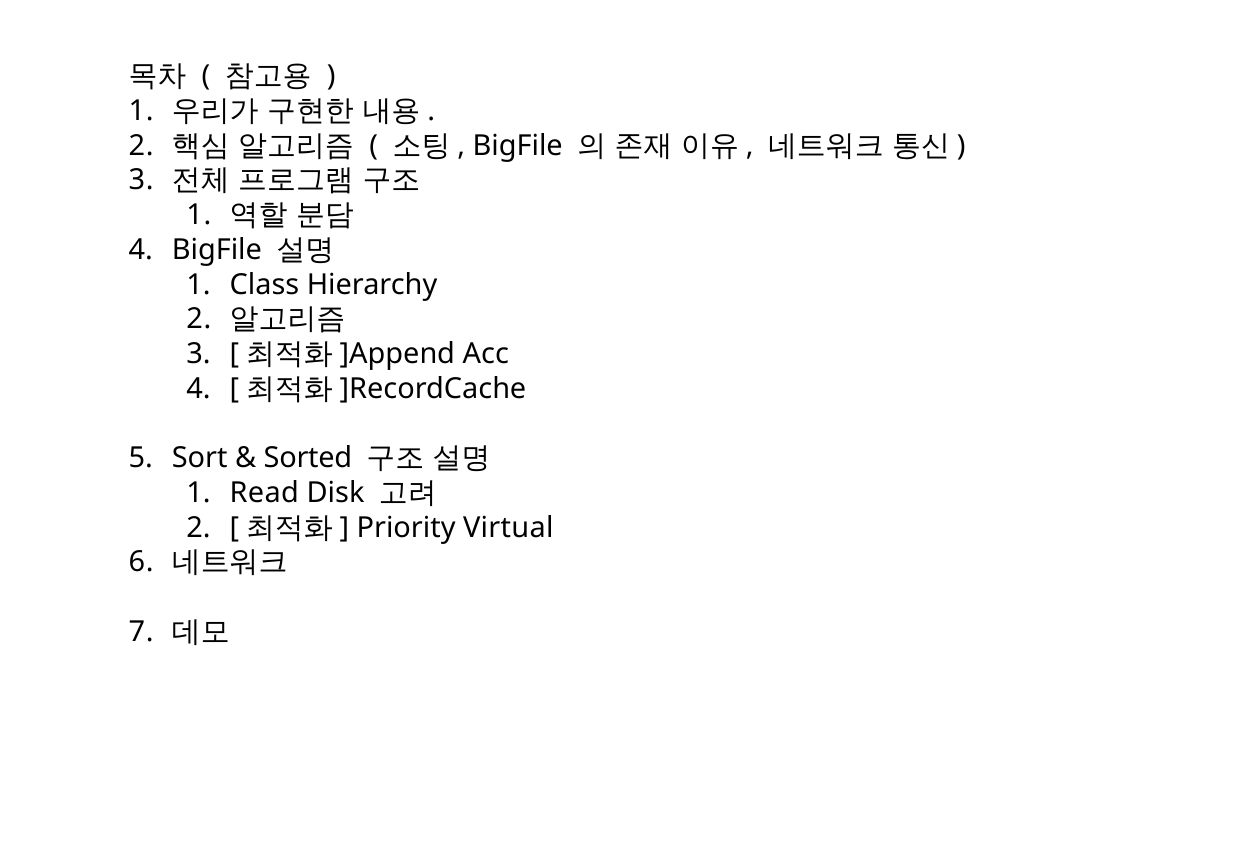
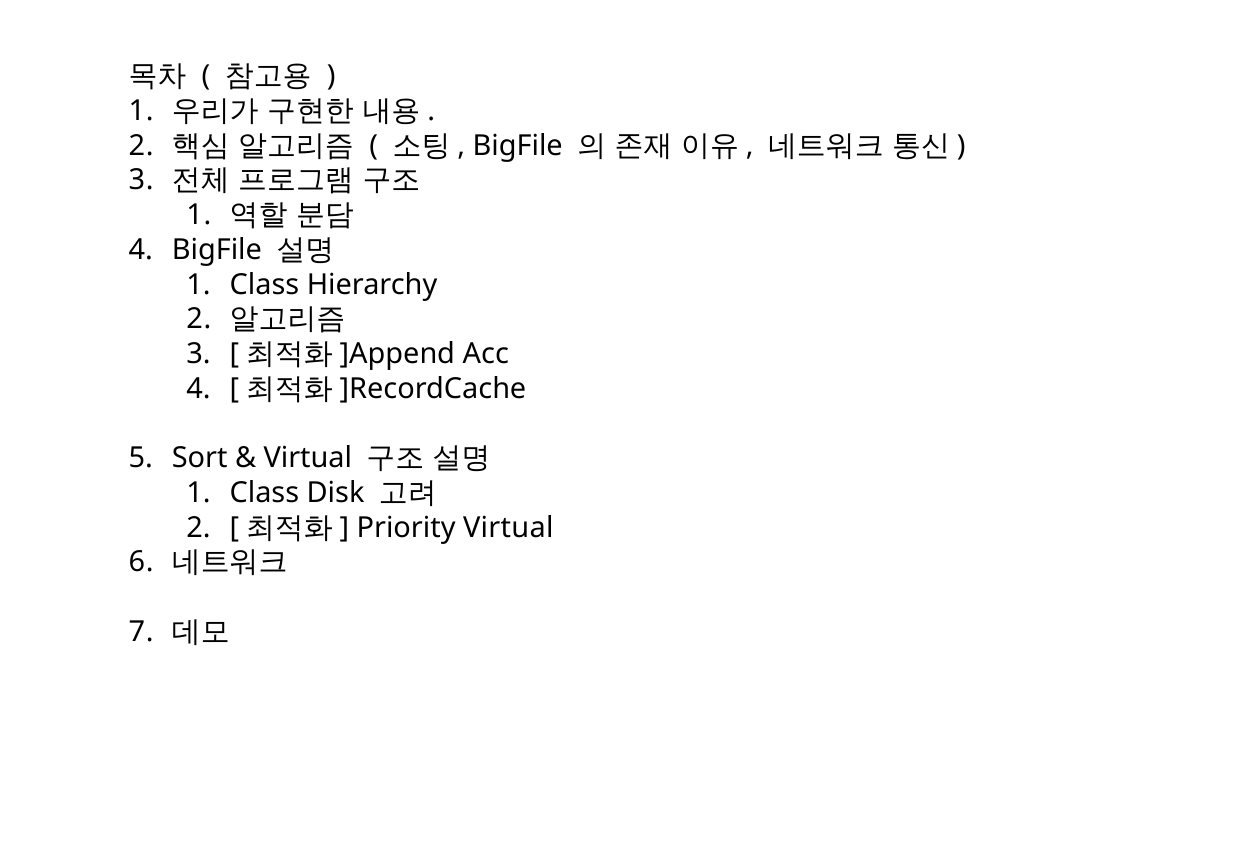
Sorted at (308, 458): Sorted -> Virtual
Read at (264, 493): Read -> Class
